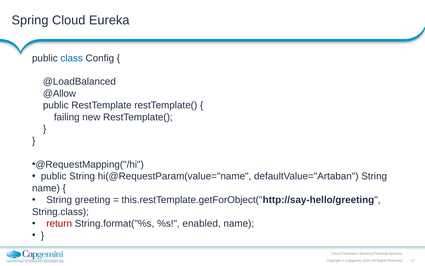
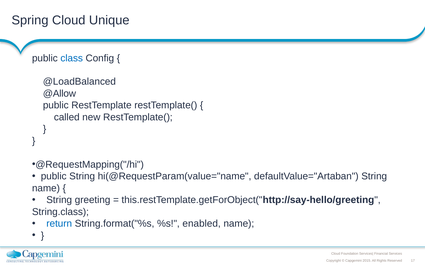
Eureka: Eureka -> Unique
failing: failing -> called
return colour: red -> blue
